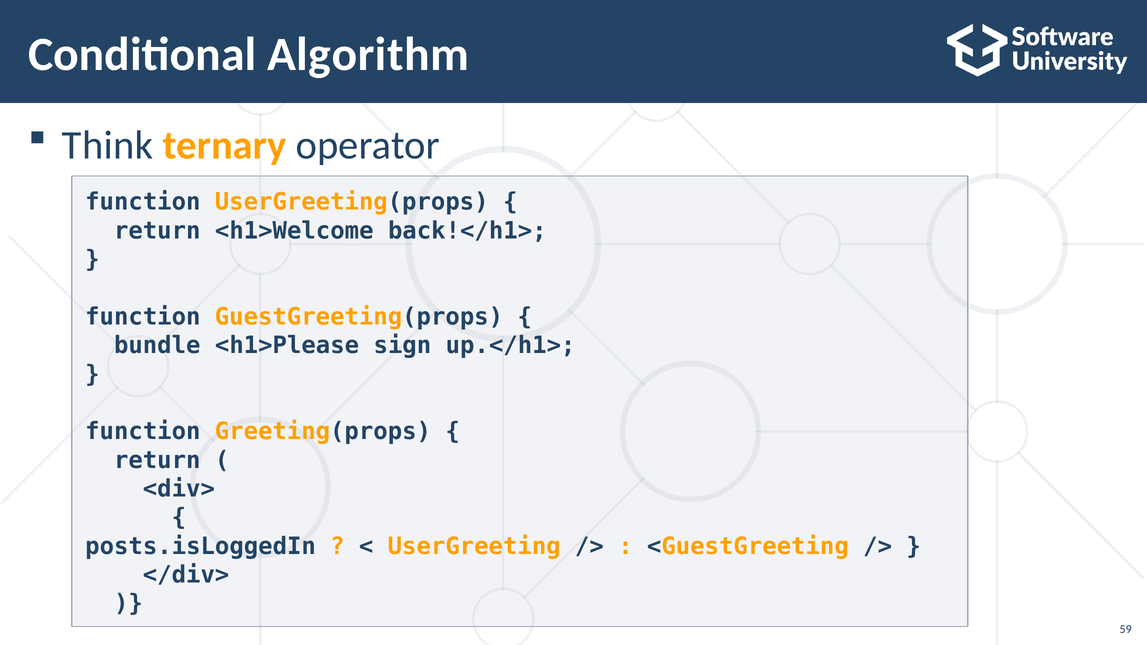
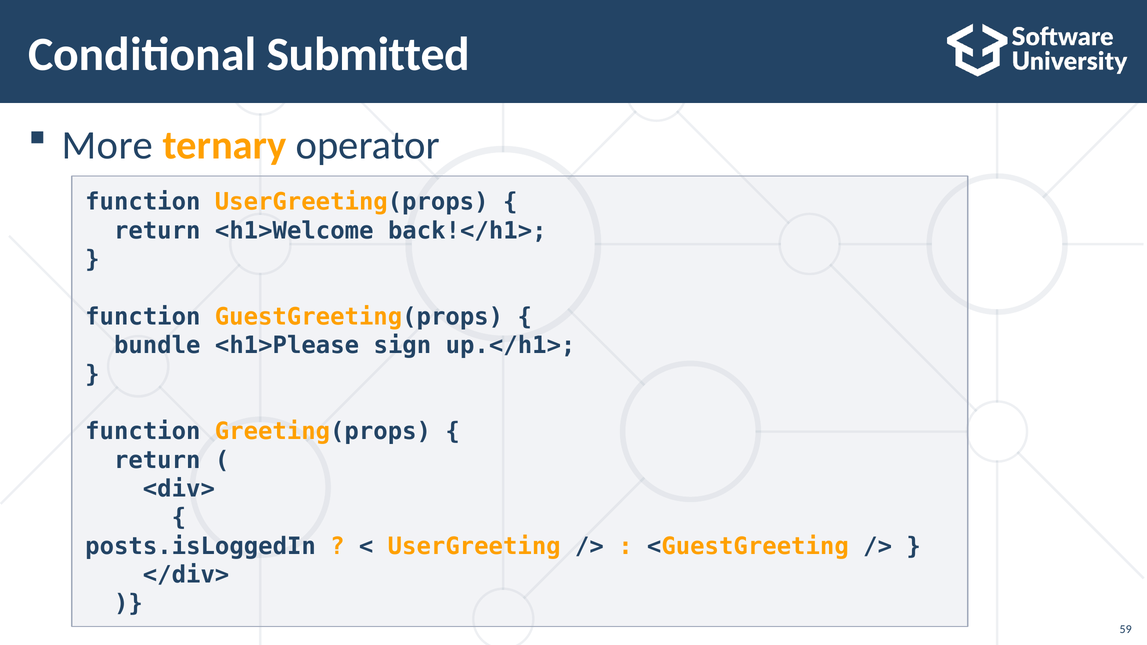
Algorithm: Algorithm -> Submitted
Think: Think -> More
